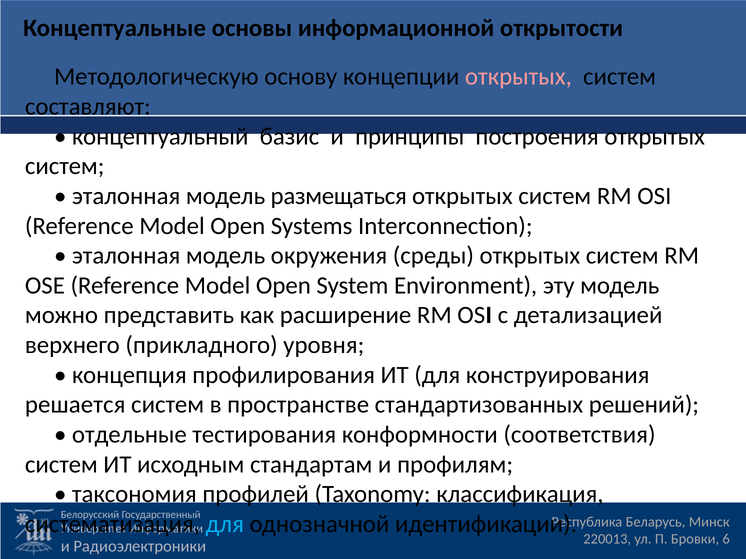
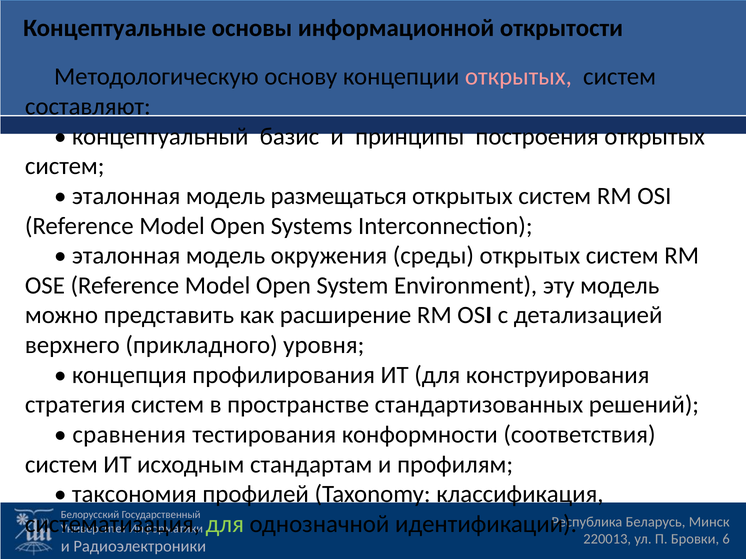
решается: решается -> стратегия
отдельные: отдельные -> сравнения
для at (225, 524) colour: light blue -> light green
